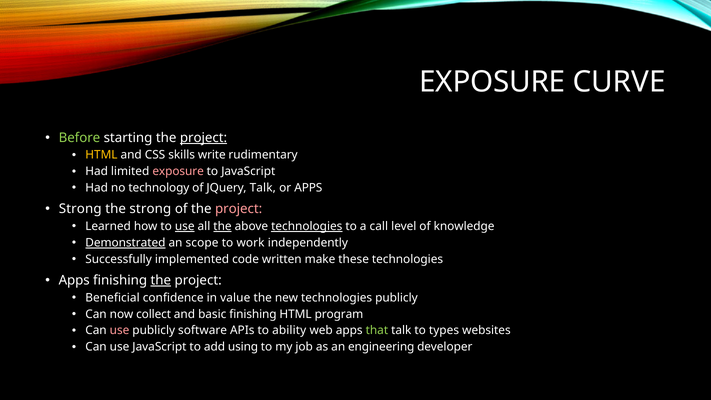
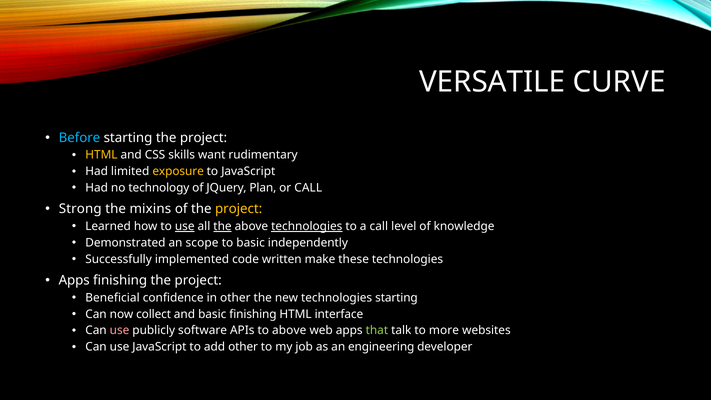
EXPOSURE at (492, 82): EXPOSURE -> VERSATILE
Before colour: light green -> light blue
project at (204, 138) underline: present -> none
write: write -> want
exposure at (178, 172) colour: pink -> yellow
JQuery Talk: Talk -> Plan
or APPS: APPS -> CALL
the strong: strong -> mixins
project at (239, 209) colour: pink -> yellow
Demonstrated underline: present -> none
to work: work -> basic
the at (161, 280) underline: present -> none
in value: value -> other
technologies publicly: publicly -> starting
program: program -> interface
to ability: ability -> above
types: types -> more
add using: using -> other
